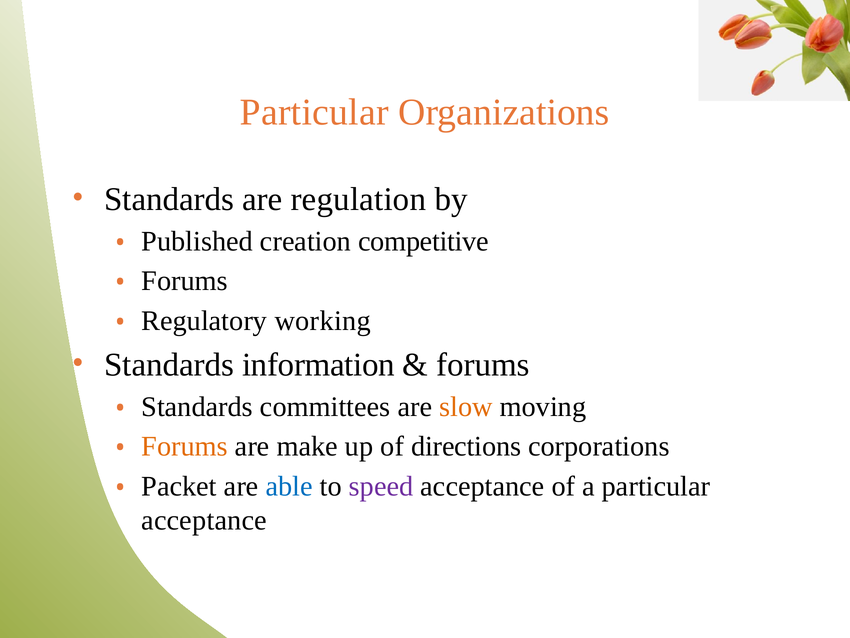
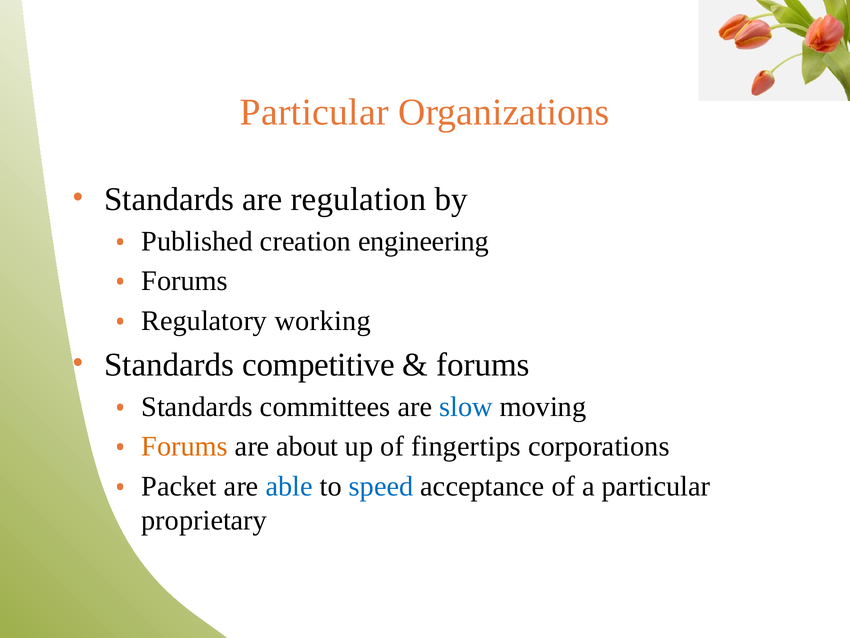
competitive: competitive -> engineering
information: information -> competitive
slow colour: orange -> blue
make: make -> about
directions: directions -> fingertips
speed colour: purple -> blue
acceptance at (204, 520): acceptance -> proprietary
